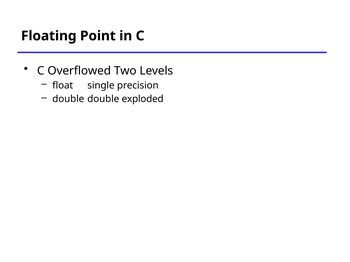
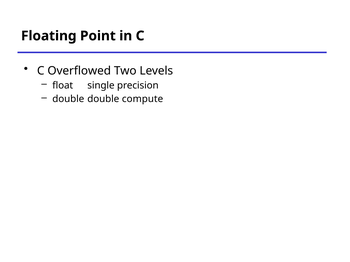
exploded: exploded -> compute
